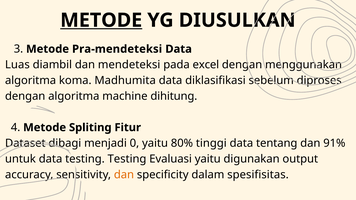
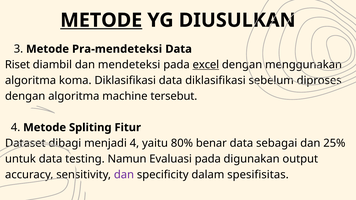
Luas: Luas -> Riset
excel underline: none -> present
koma Madhumita: Madhumita -> Diklasifikasi
dihitung: dihitung -> tersebut
0 at (134, 143): 0 -> 4
tinggi: tinggi -> benar
tentang: tentang -> sebagai
91%: 91% -> 25%
Testing at (127, 159): Testing -> Namun
Evaluasi yaitu: yaitu -> pada
dan at (124, 175) colour: orange -> purple
